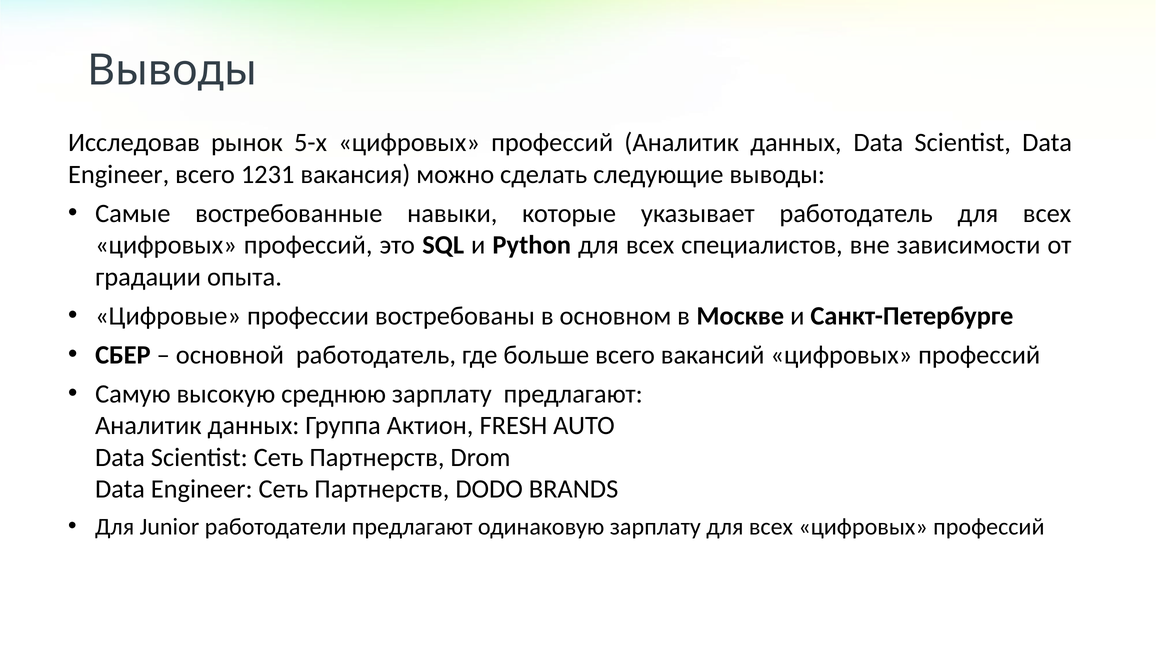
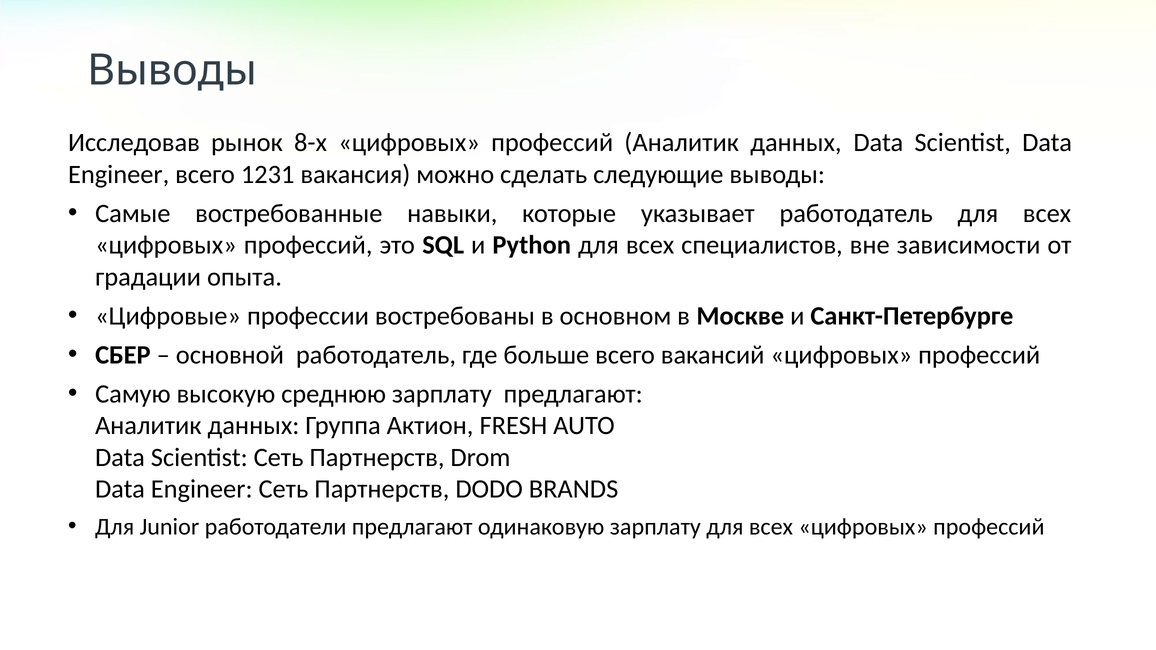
5-х: 5-х -> 8-х
